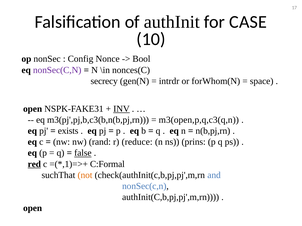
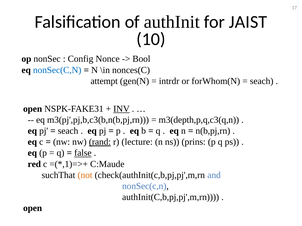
CASE: CASE -> JAIST
nonSec(C,N at (57, 70) colour: purple -> blue
secrecy: secrecy -> attempt
space at (262, 81): space -> seach
m3(open,p,q,c3(q,n: m3(open,p,q,c3(q,n -> m3(depth,p,q,c3(q,n
exists at (68, 131): exists -> seach
rand underline: none -> present
reduce: reduce -> lecture
red underline: present -> none
C:Formal: C:Formal -> C:Maude
